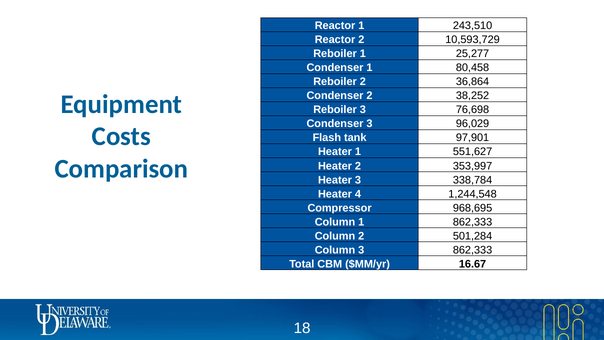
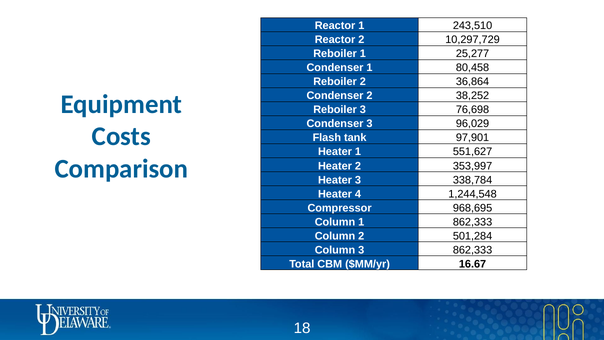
10,593,729: 10,593,729 -> 10,297,729
